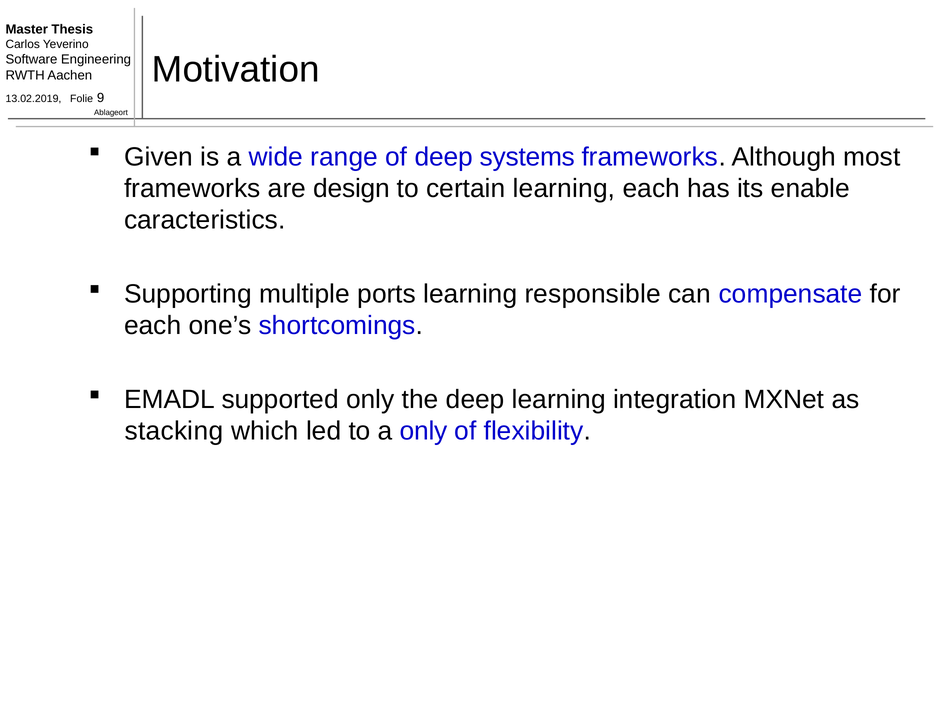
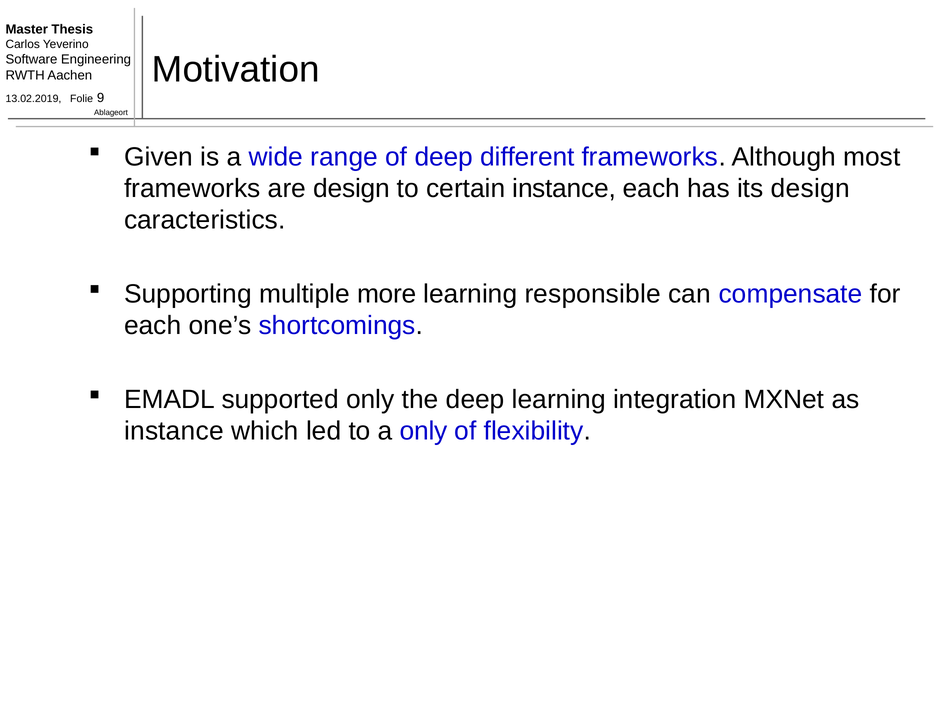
systems: systems -> different
certain learning: learning -> instance
its enable: enable -> design
ports: ports -> more
stacking at (174, 431): stacking -> instance
